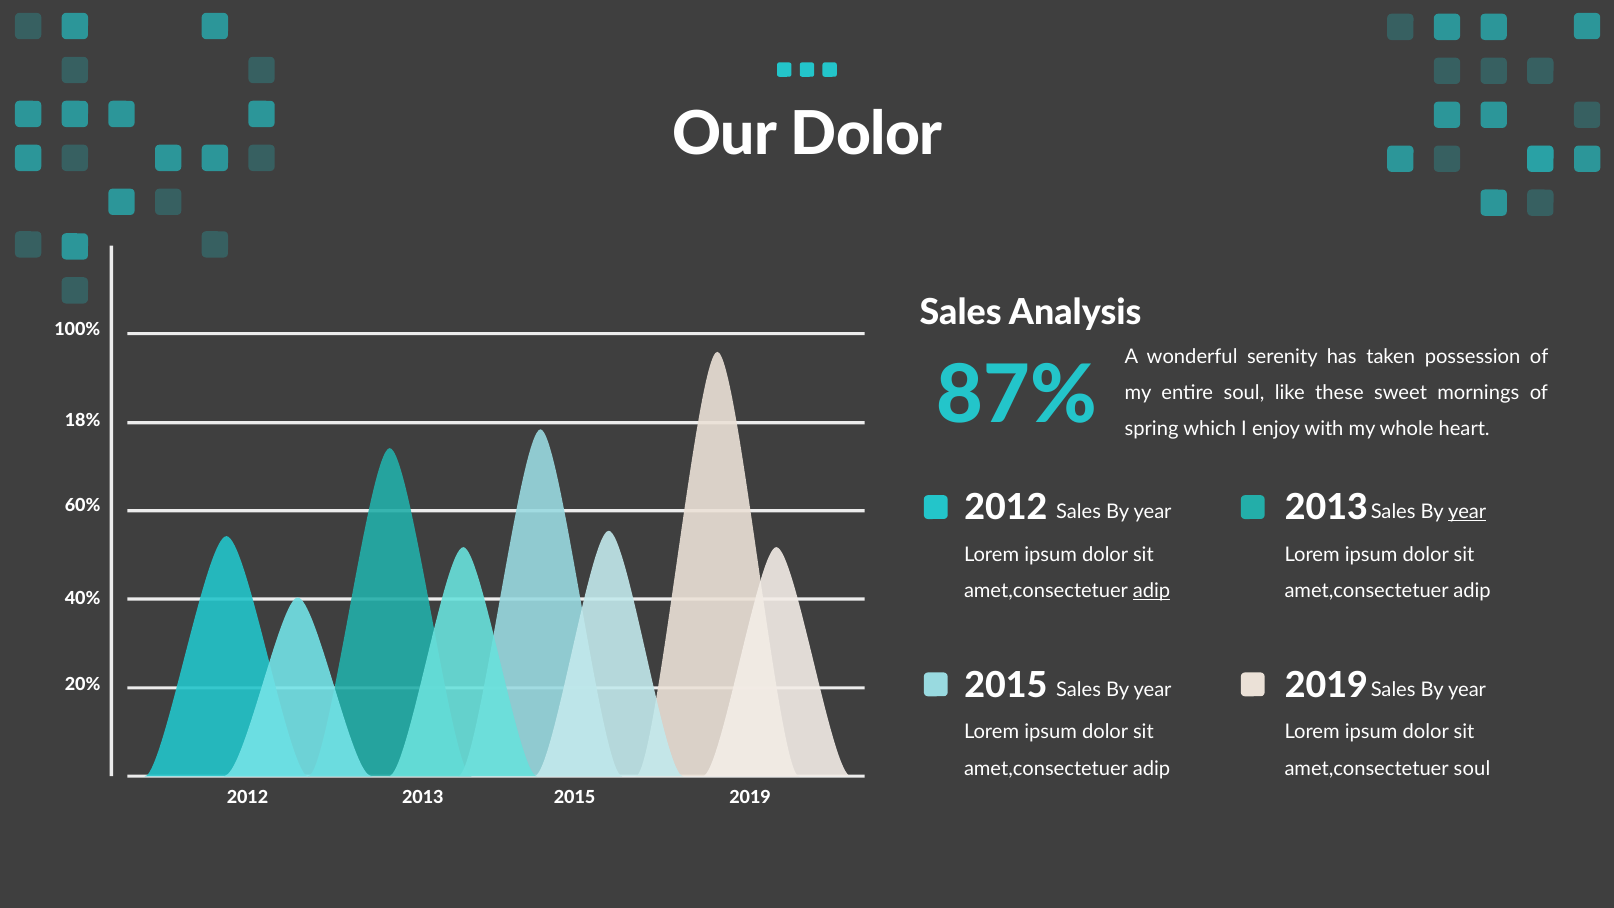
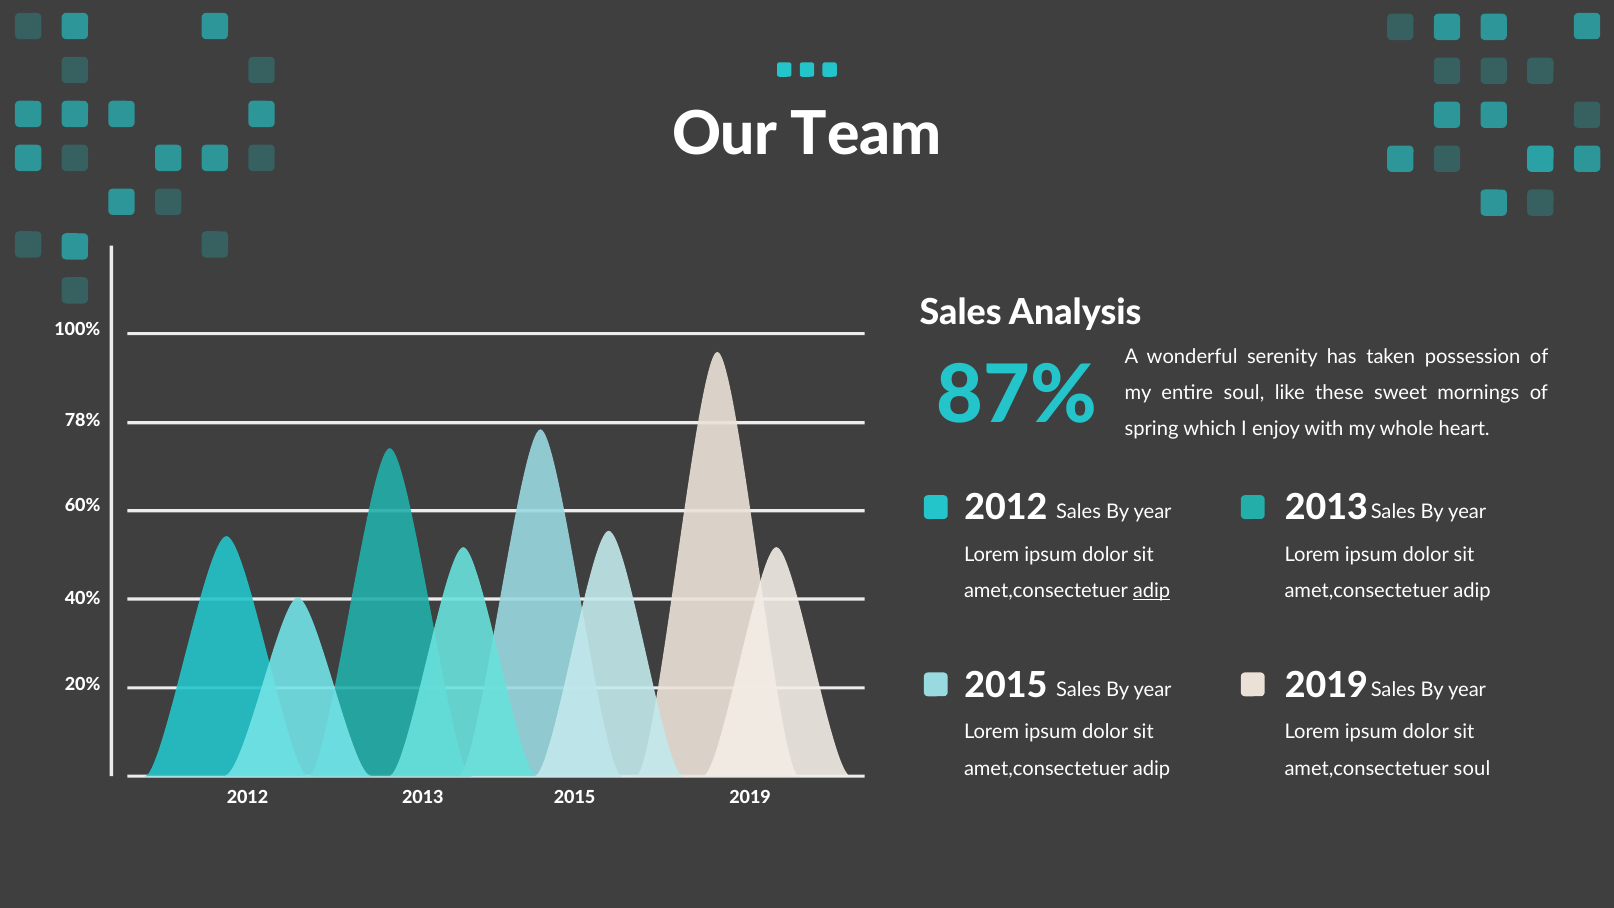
Our Dolor: Dolor -> Team
18%: 18% -> 78%
year at (1467, 512) underline: present -> none
